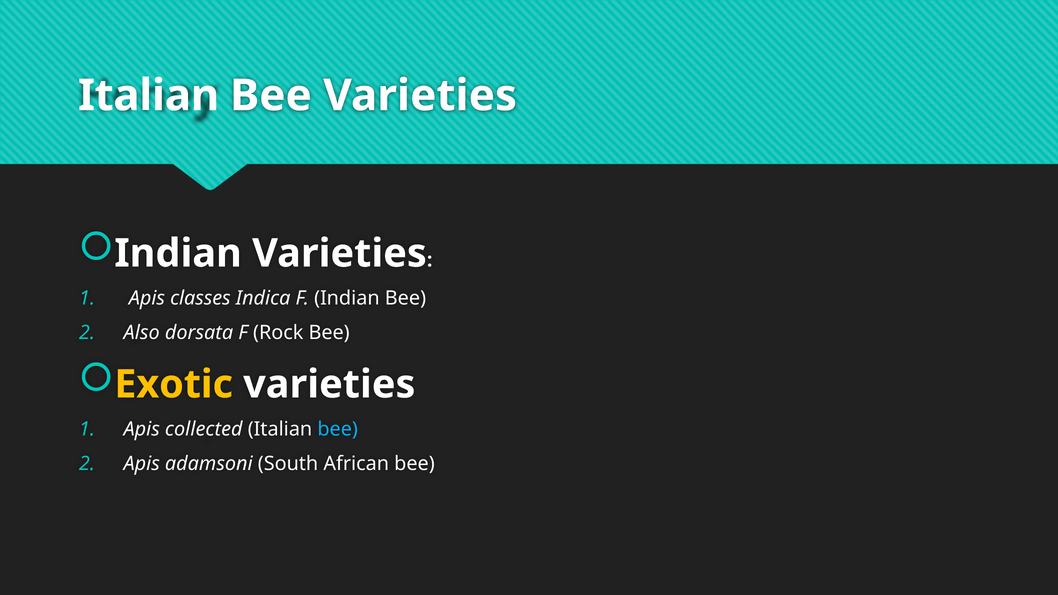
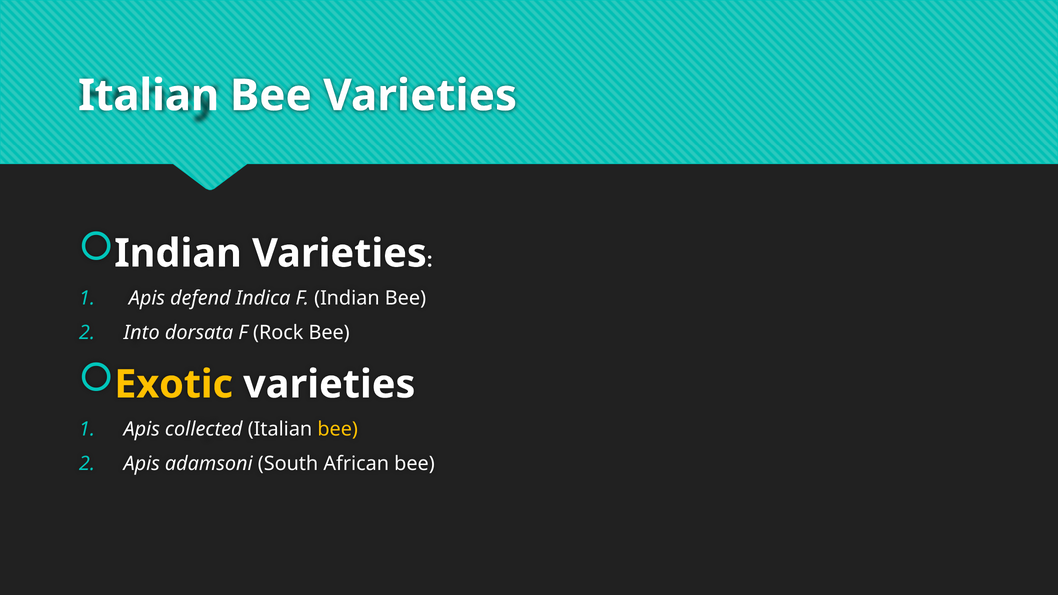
classes: classes -> defend
Also: Also -> Into
bee at (338, 429) colour: light blue -> yellow
